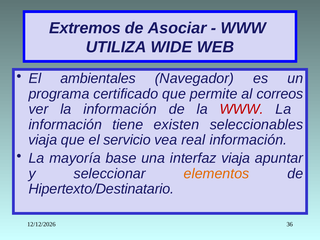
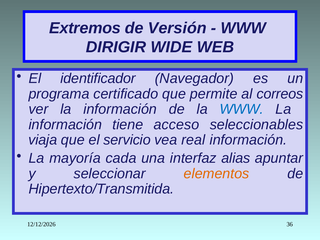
Asociar: Asociar -> Versión
UTILIZA: UTILIZA -> DIRIGIR
ambientales: ambientales -> identificador
WWW at (242, 109) colour: red -> blue
existen: existen -> acceso
base: base -> cada
interfaz viaja: viaja -> alias
Hipertexto/Destinatario: Hipertexto/Destinatario -> Hipertexto/Transmitida
